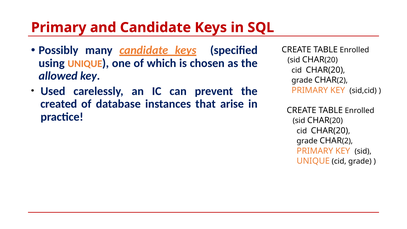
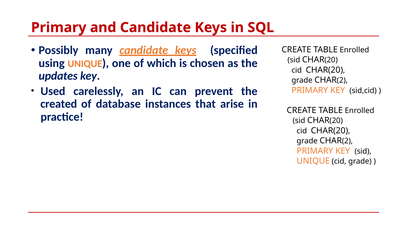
allowed: allowed -> updates
